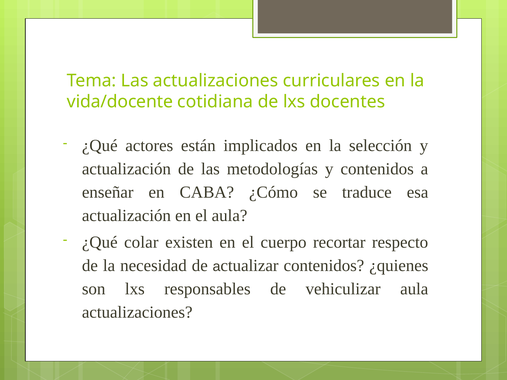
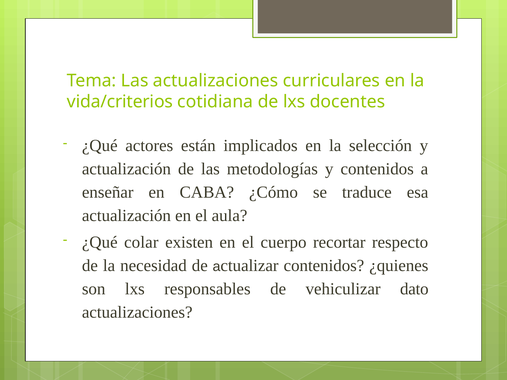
vida/docente: vida/docente -> vida/criterios
vehiculizar aula: aula -> dato
